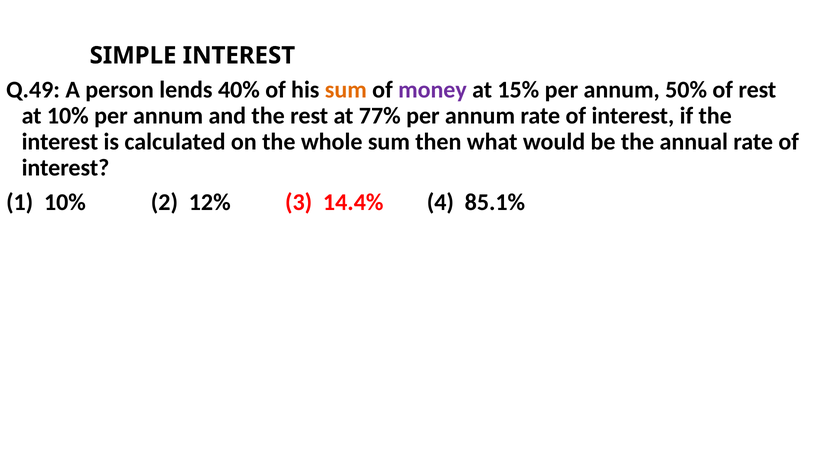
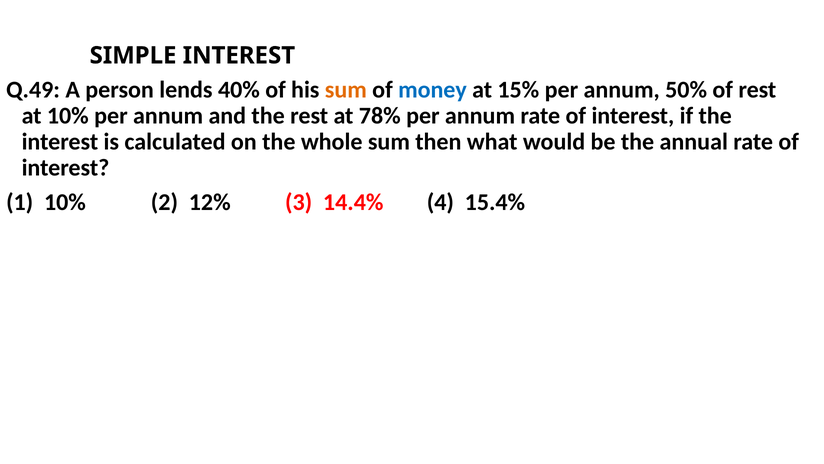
money colour: purple -> blue
77%: 77% -> 78%
85.1%: 85.1% -> 15.4%
